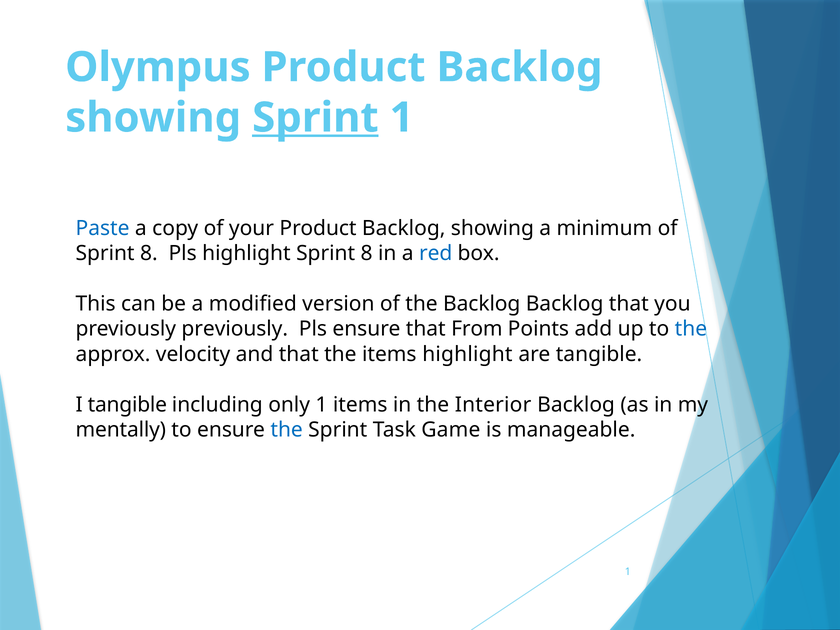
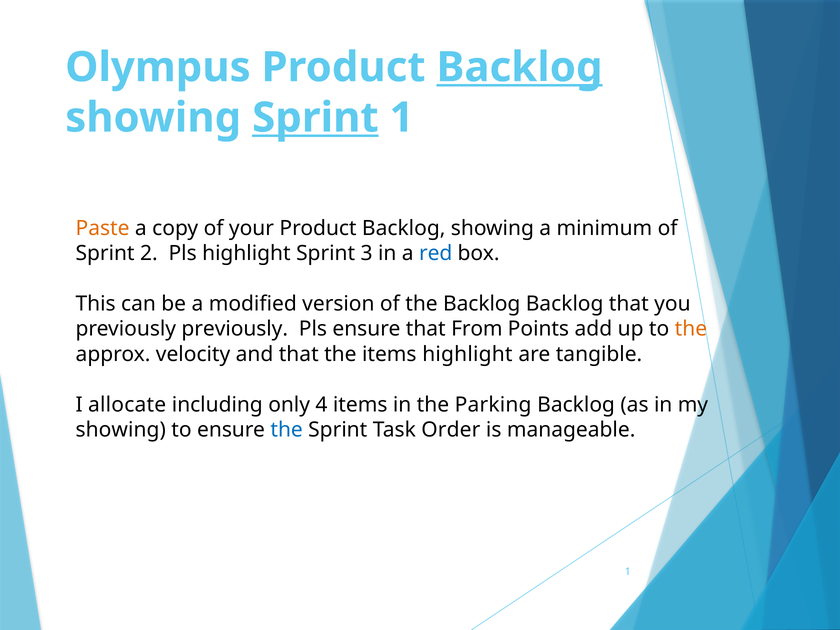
Backlog at (519, 67) underline: none -> present
Paste colour: blue -> orange
8 at (149, 253): 8 -> 2
highlight Sprint 8: 8 -> 3
the at (691, 329) colour: blue -> orange
I tangible: tangible -> allocate
only 1: 1 -> 4
Interior: Interior -> Parking
mentally at (121, 430): mentally -> showing
Game: Game -> Order
